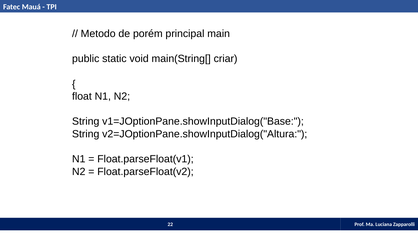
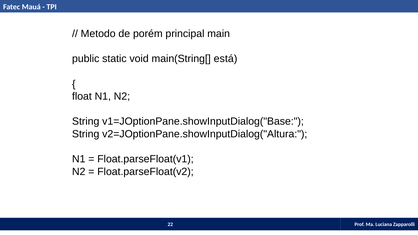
criar: criar -> está
